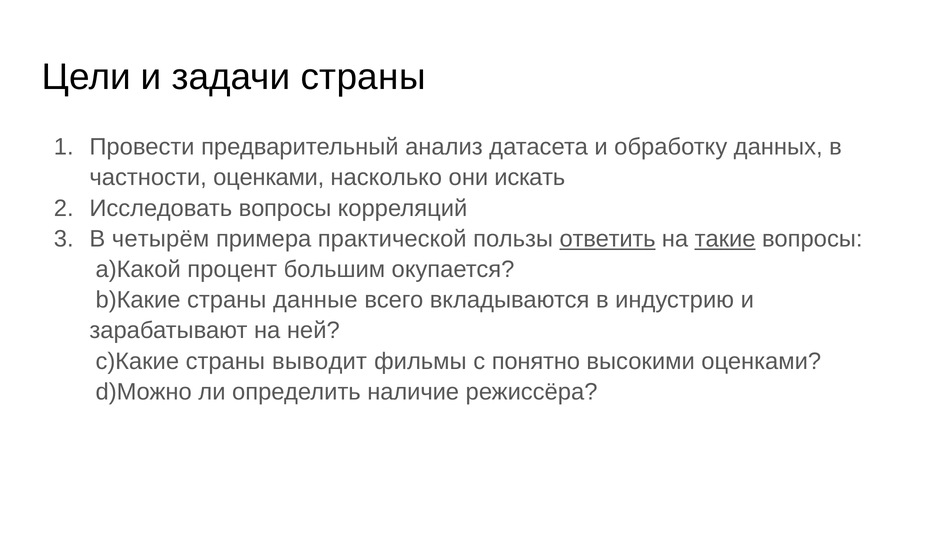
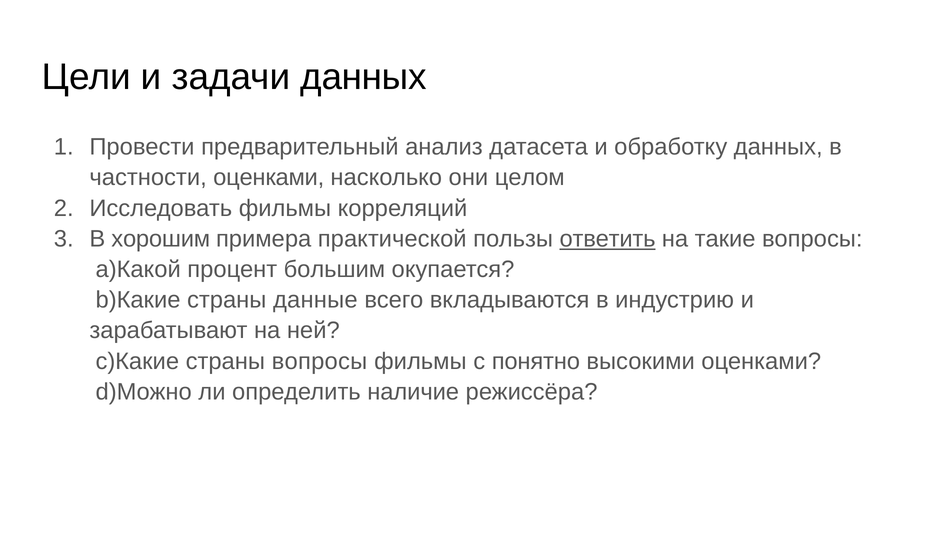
задачи страны: страны -> данных
искать: искать -> целом
Исследовать вопросы: вопросы -> фильмы
четырём: четырём -> хорошим
такие underline: present -> none
страны выводит: выводит -> вопросы
